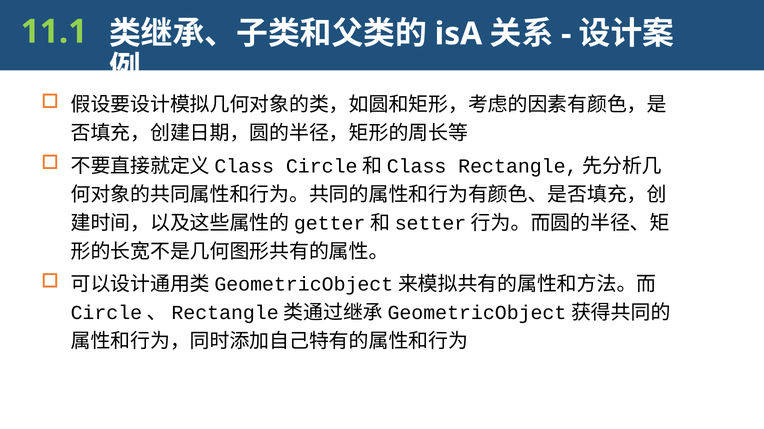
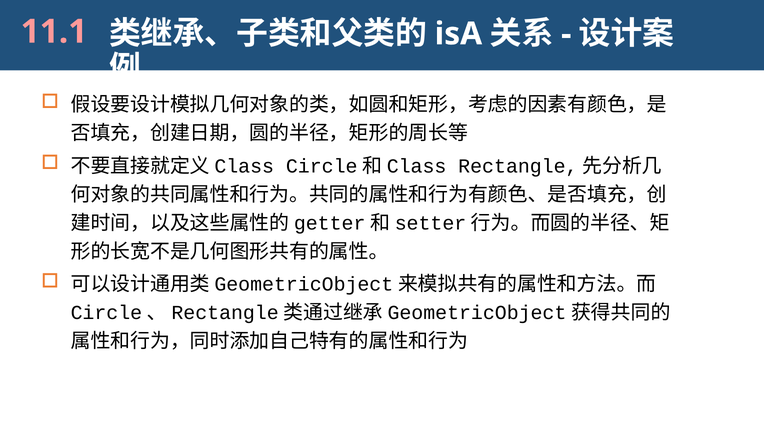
11.1 colour: light green -> pink
